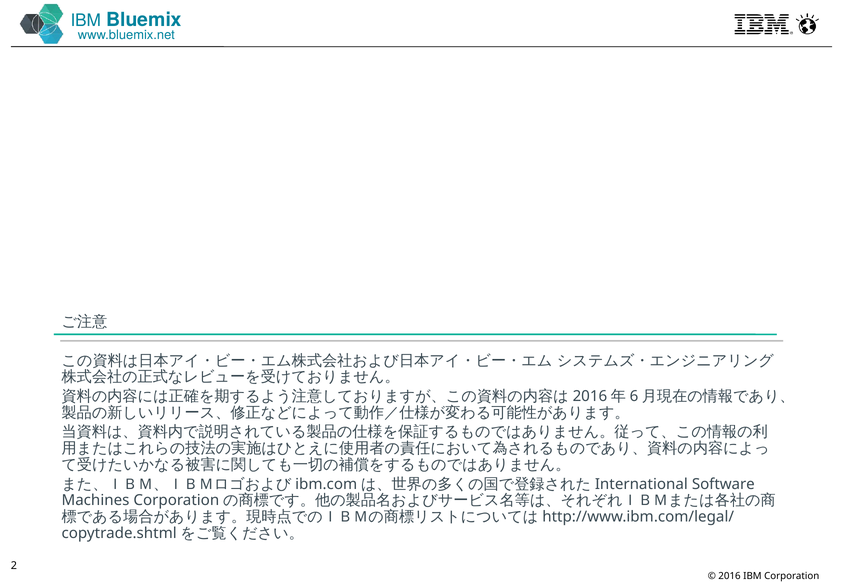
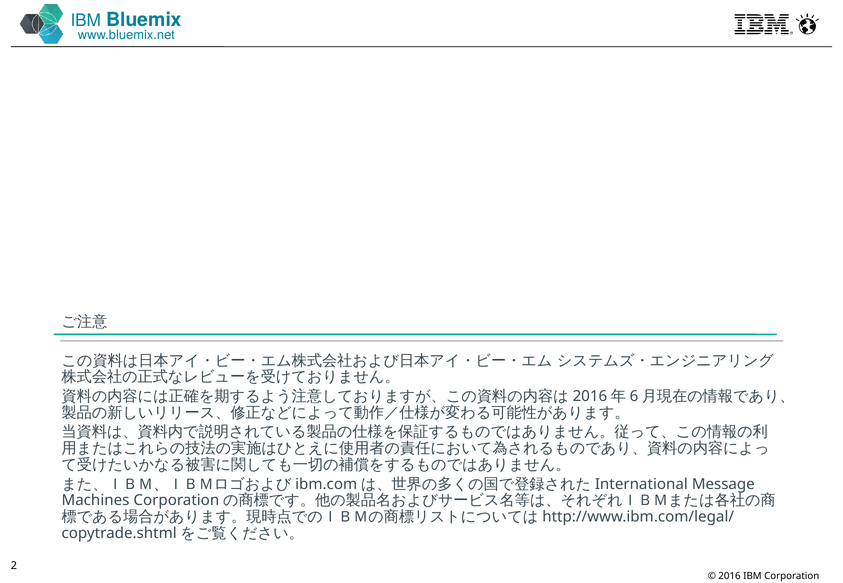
Software: Software -> Message
